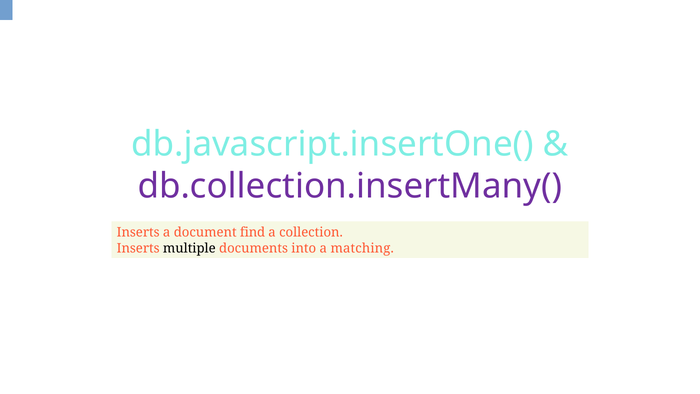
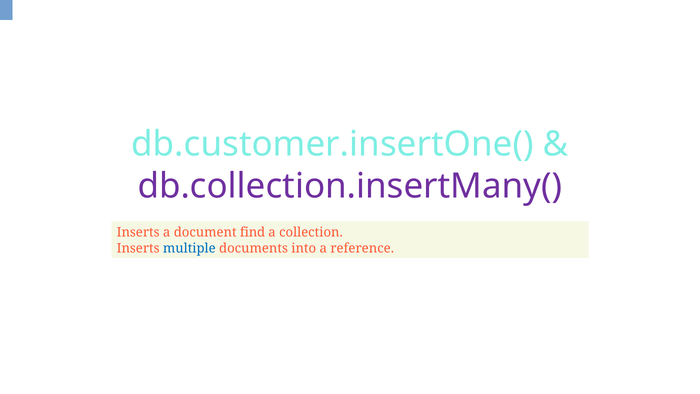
db.javascript.insertOne(: db.javascript.insertOne( -> db.customer.insertOne(
multiple colour: black -> blue
matching: matching -> reference
